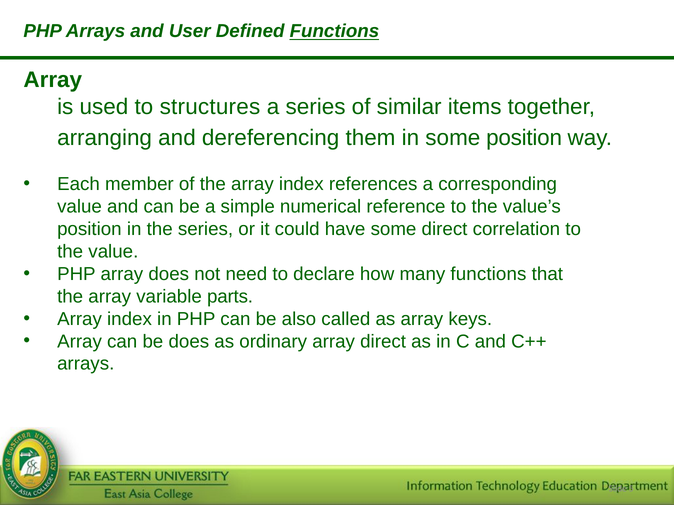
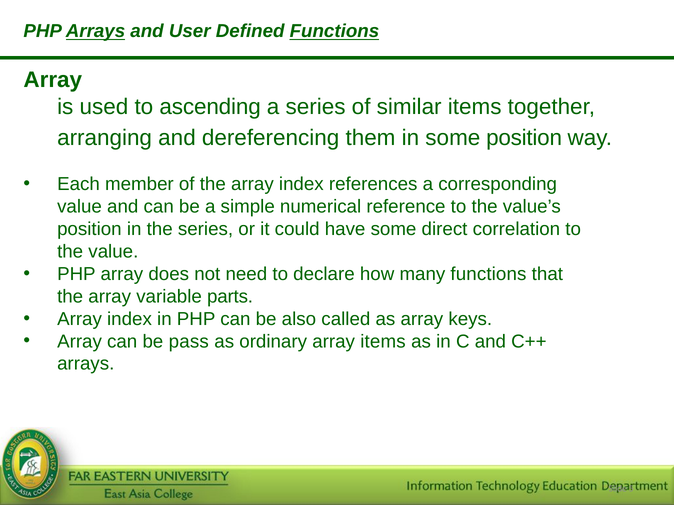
Arrays at (96, 31) underline: none -> present
structures: structures -> ascending
be does: does -> pass
array direct: direct -> items
